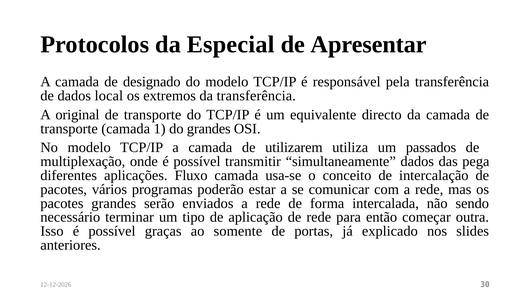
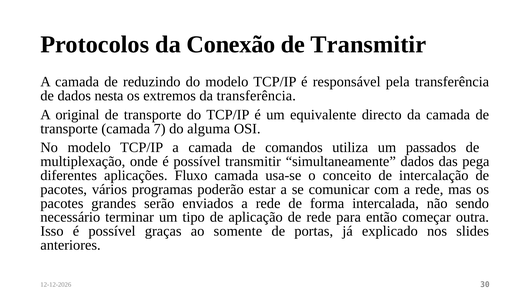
Especial: Especial -> Conexão
de Apresentar: Apresentar -> Transmitir
designado: designado -> reduzindo
local: local -> nesta
1: 1 -> 7
do grandes: grandes -> alguma
utilizarem: utilizarem -> comandos
